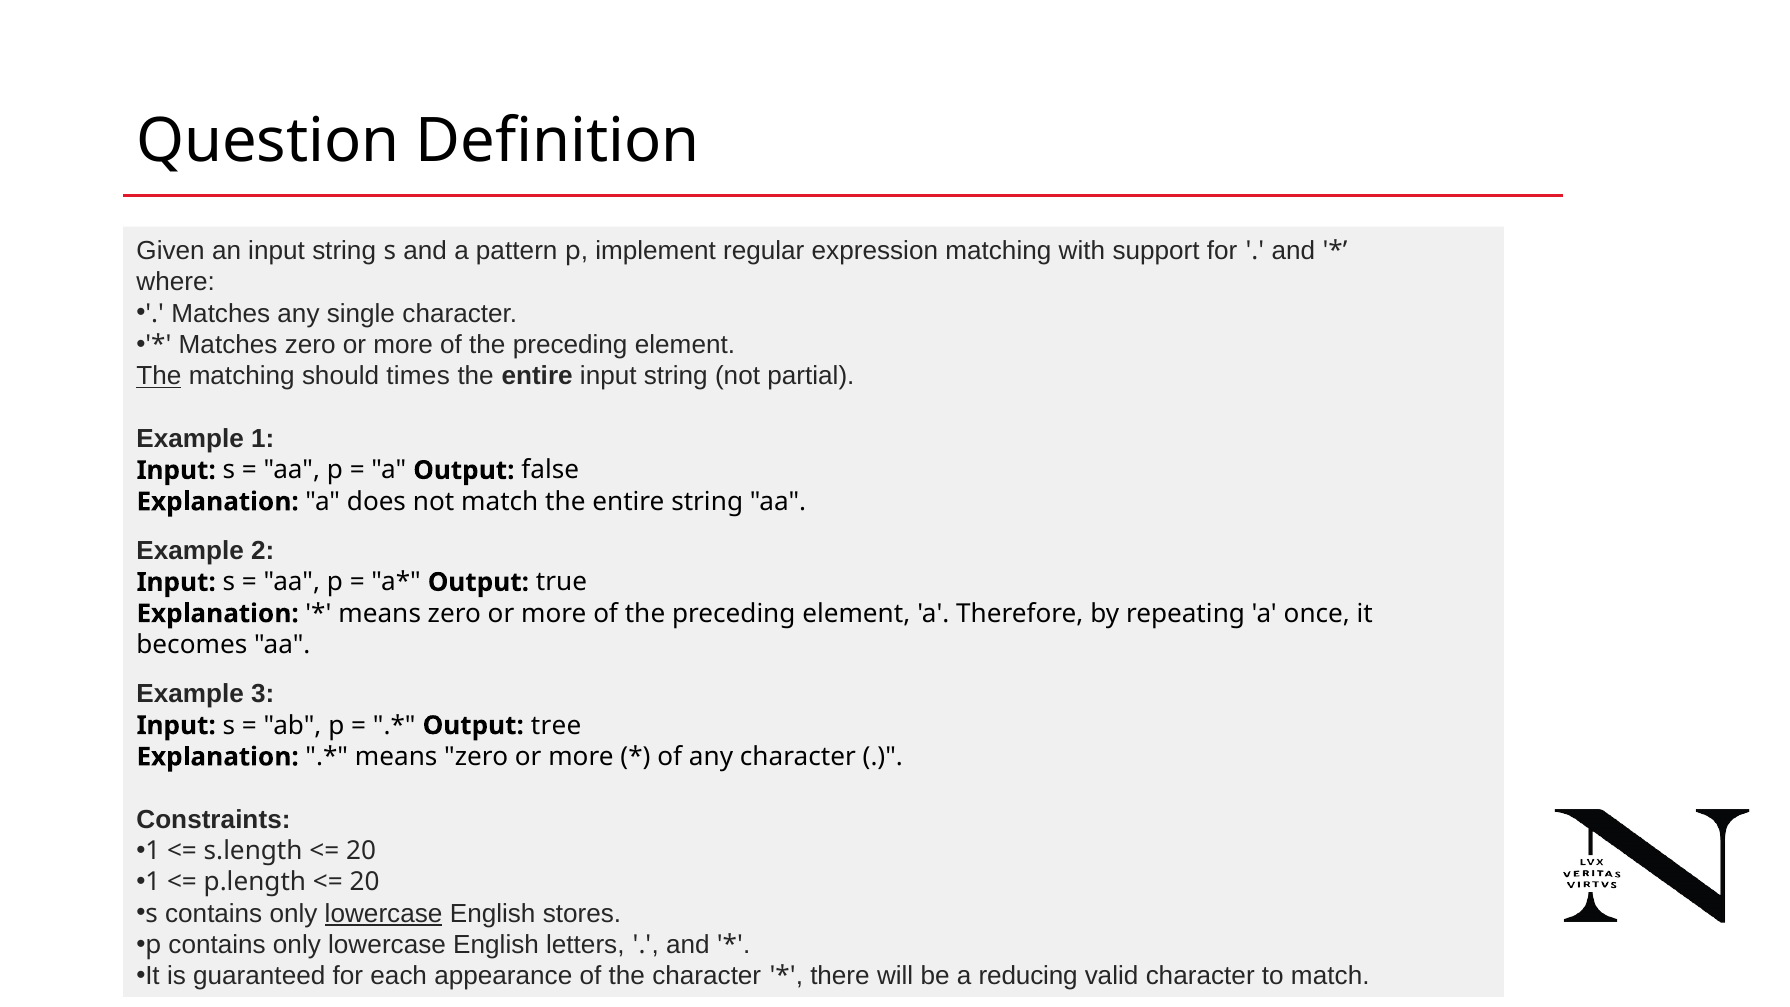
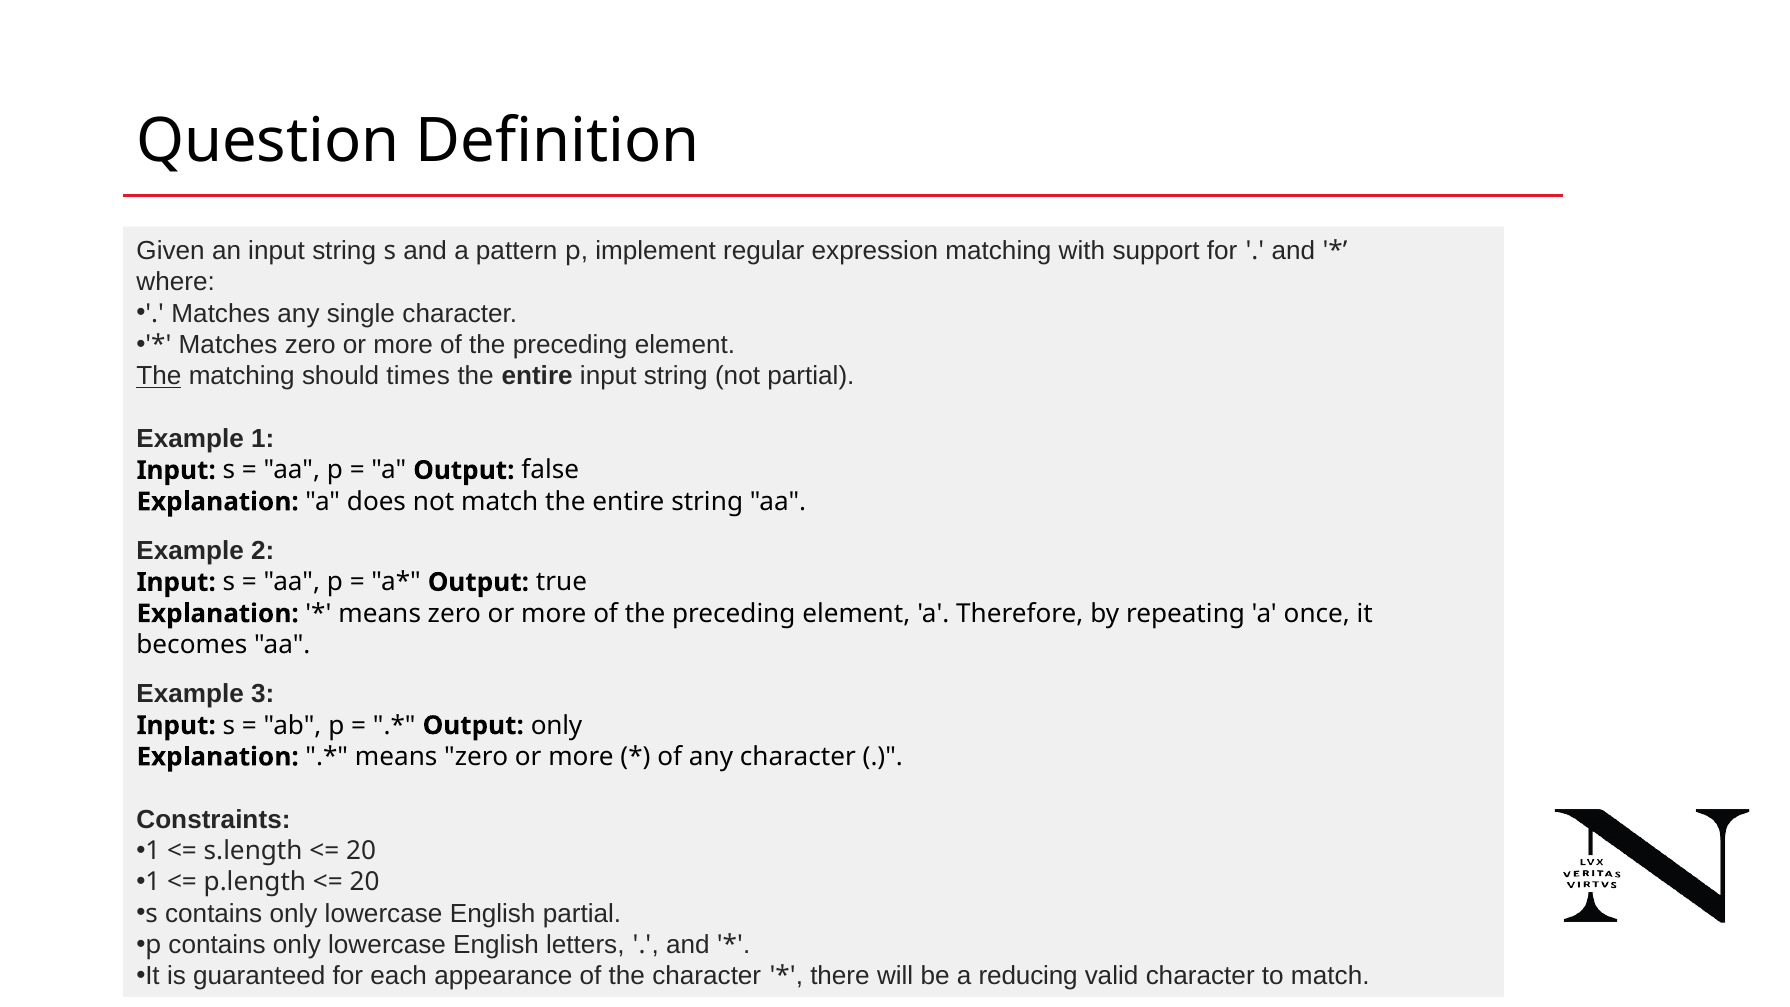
Output tree: tree -> only
lowercase at (384, 913) underline: present -> none
English stores: stores -> partial
